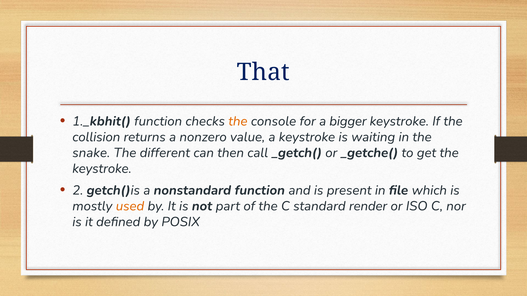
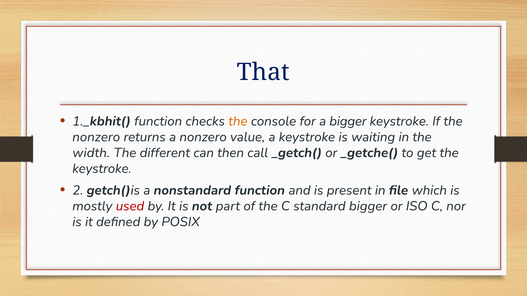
collision at (96, 137): collision -> nonzero
snake: snake -> width
used colour: orange -> red
standard render: render -> bigger
